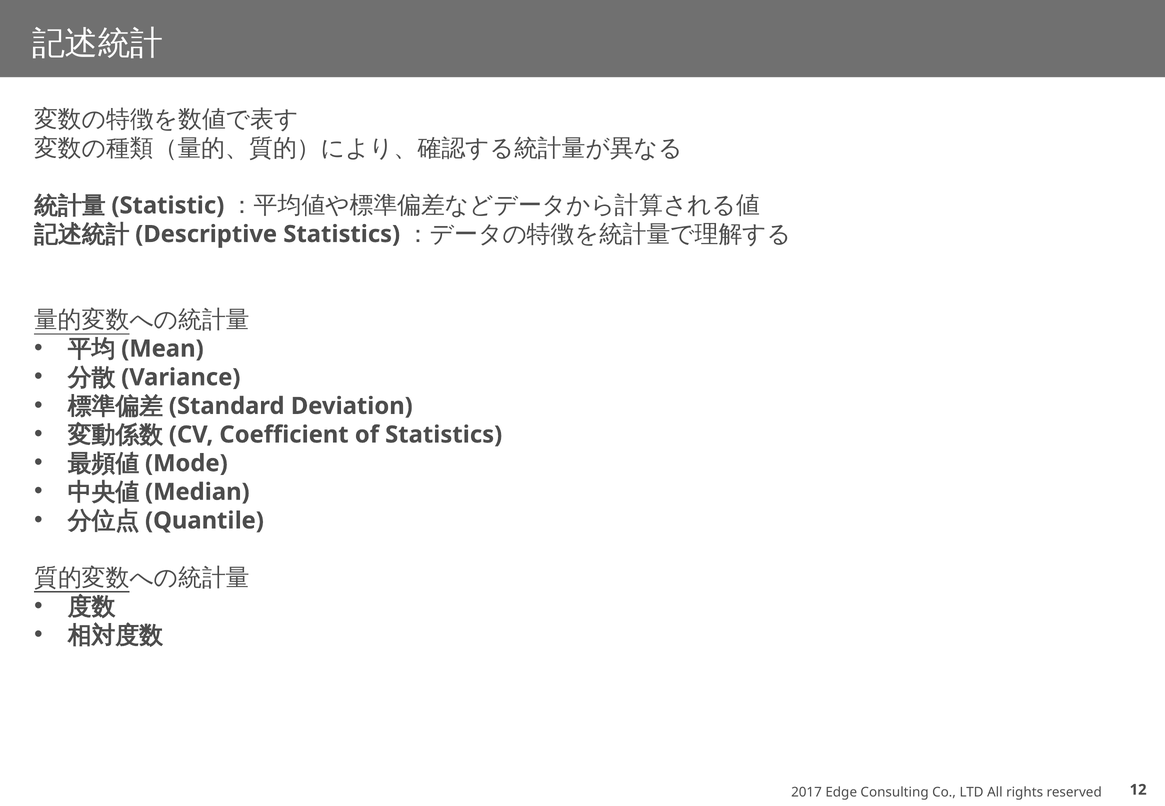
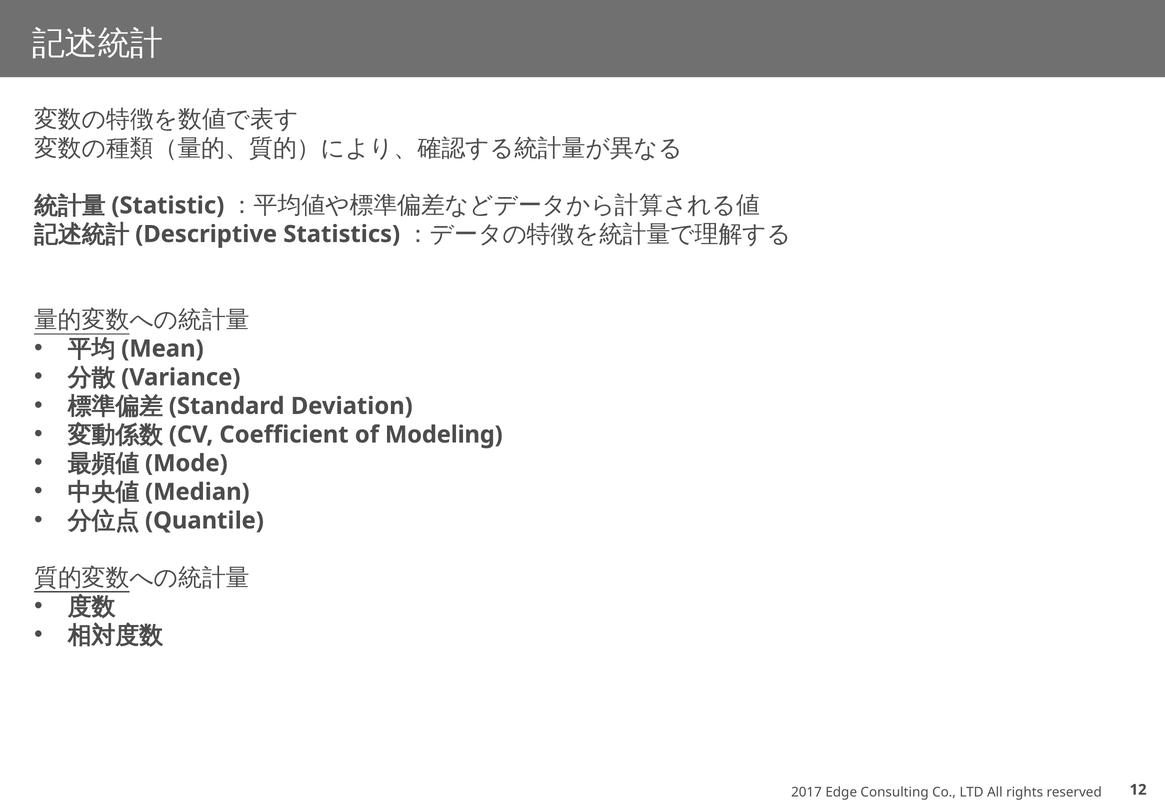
of Statistics: Statistics -> Modeling
